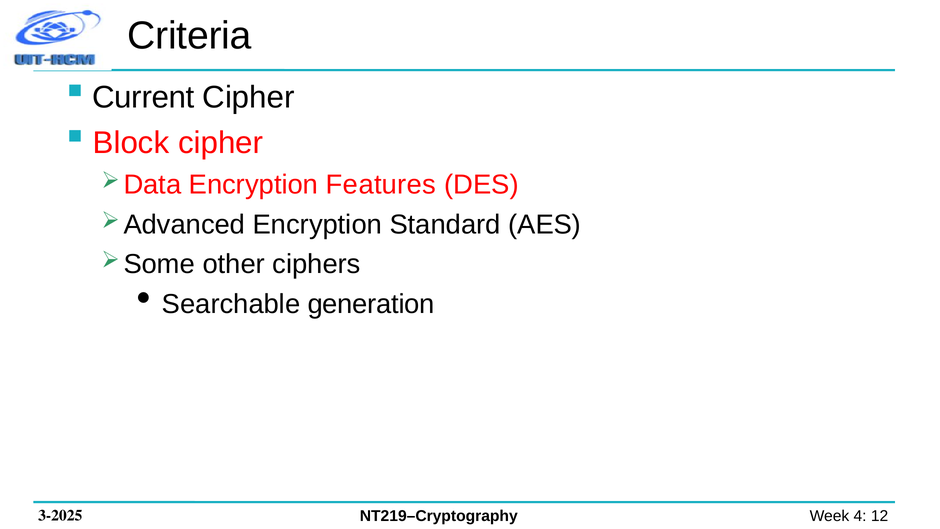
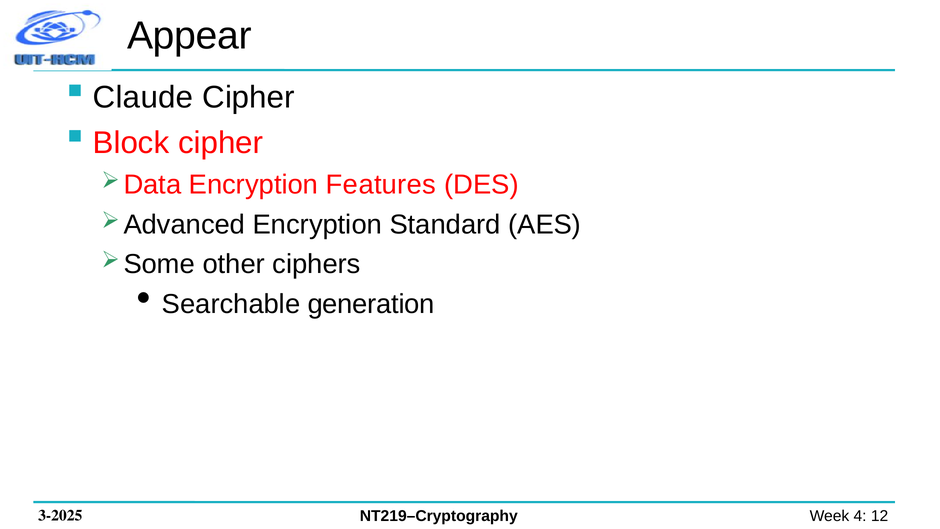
Criteria: Criteria -> Appear
Current: Current -> Claude
